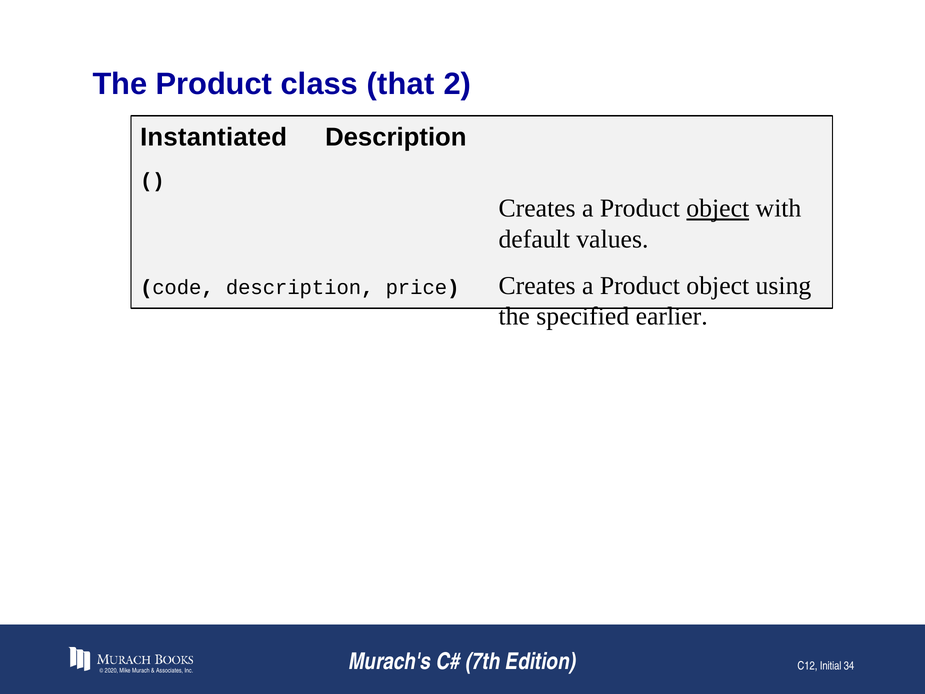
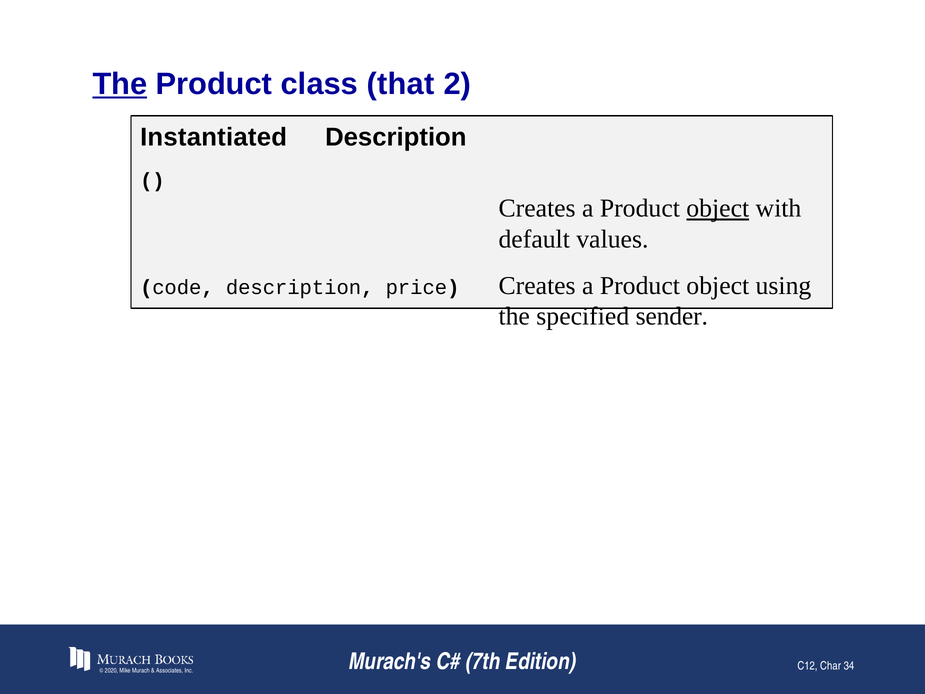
The at (120, 84) underline: none -> present
earlier: earlier -> sender
Initial: Initial -> Char
